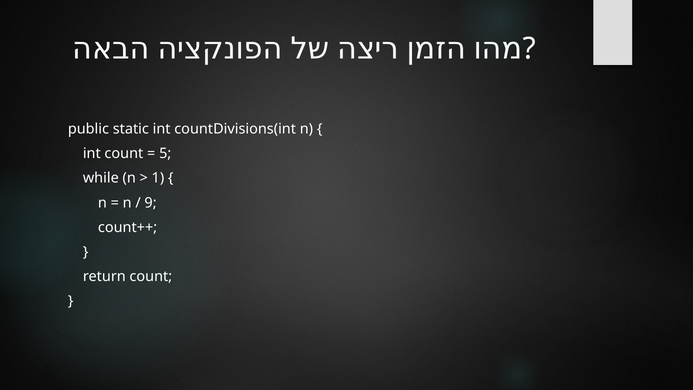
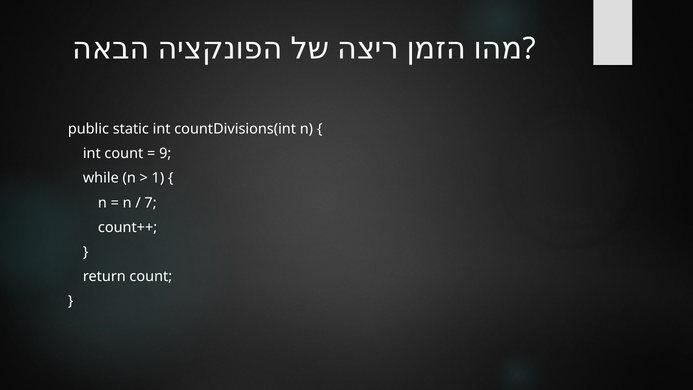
5: 5 -> 9
9: 9 -> 7
